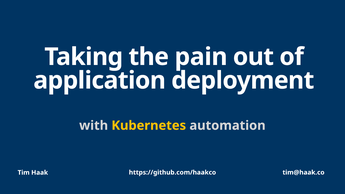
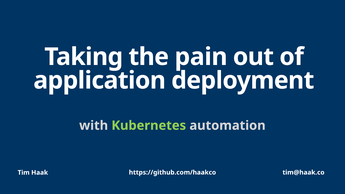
Kubernetes colour: yellow -> light green
